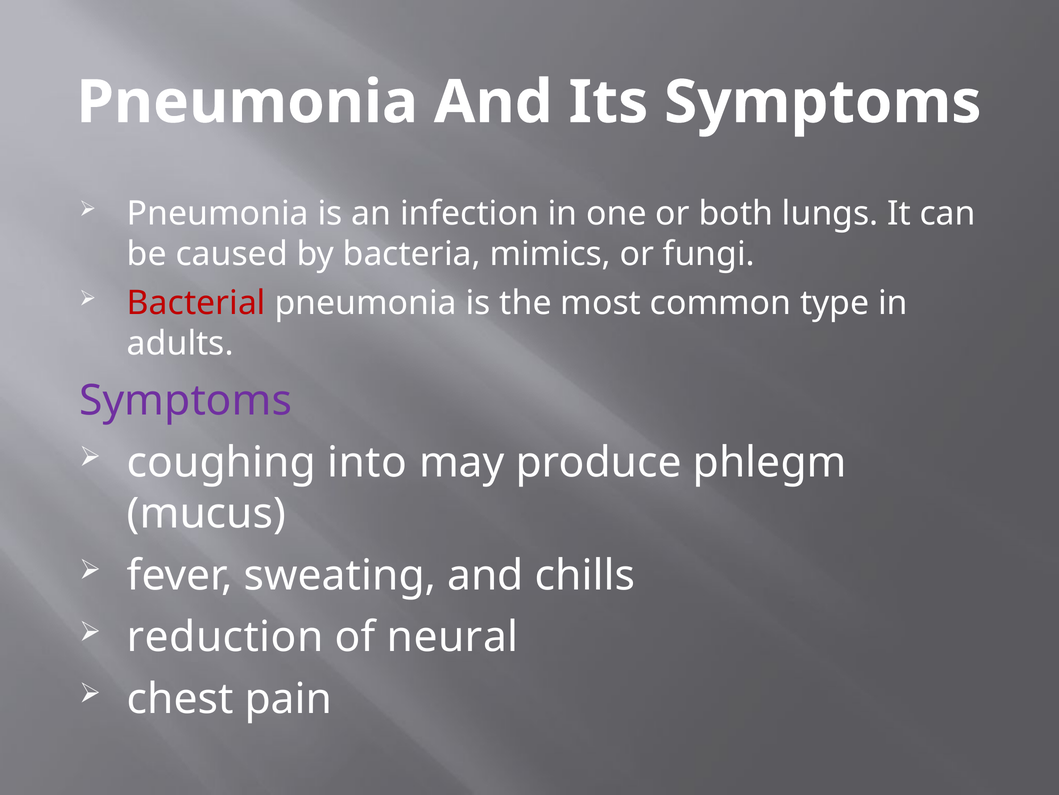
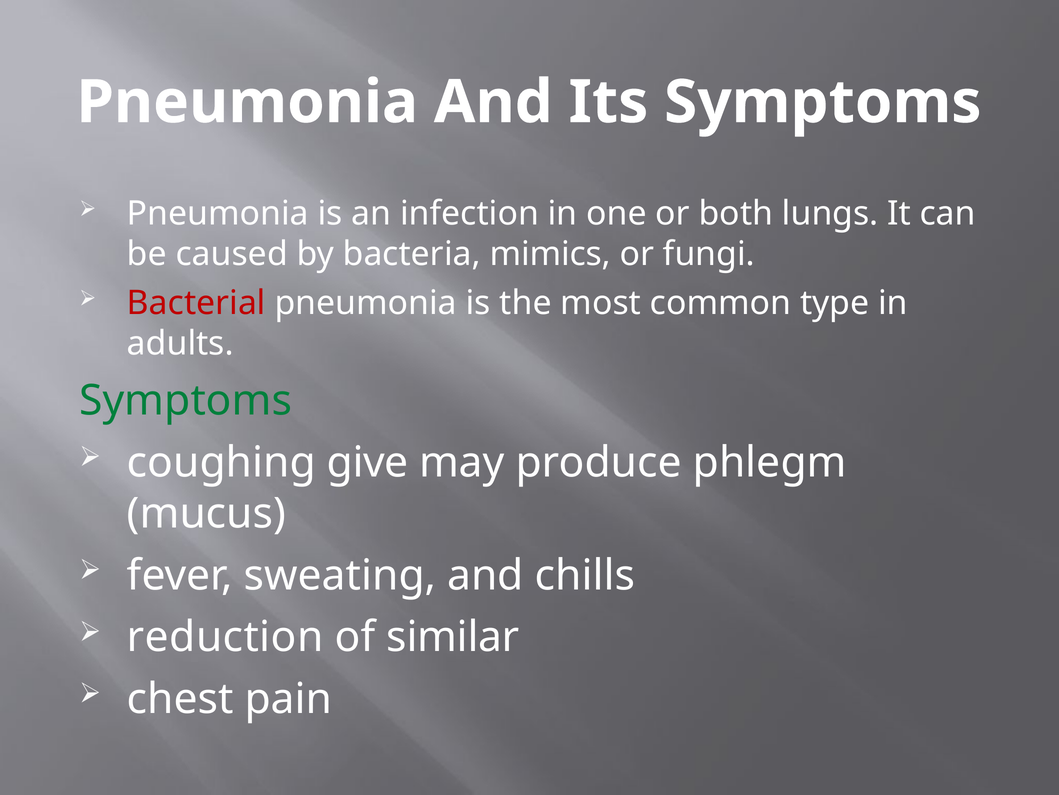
Symptoms at (186, 400) colour: purple -> green
into: into -> give
neural: neural -> similar
